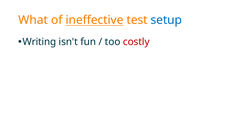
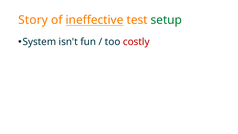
What: What -> Story
setup colour: blue -> green
Writing: Writing -> System
